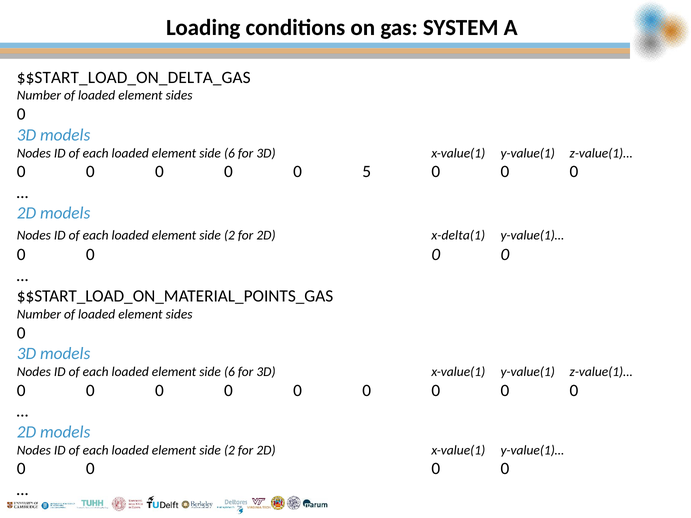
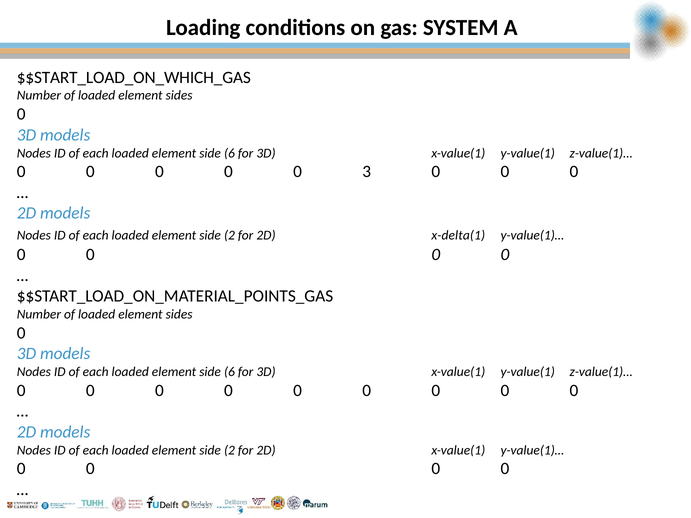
$$START_LOAD_ON_DELTA_GAS: $$START_LOAD_ON_DELTA_GAS -> $$START_LOAD_ON_WHICH_GAS
5: 5 -> 3
